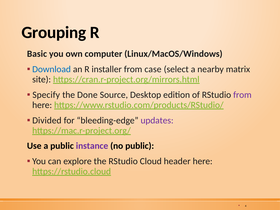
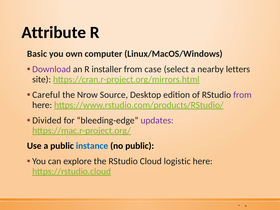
Grouping: Grouping -> Attribute
Download colour: blue -> purple
matrix: matrix -> letters
Specify: Specify -> Careful
Done: Done -> Nrow
instance colour: purple -> blue
header: header -> logistic
